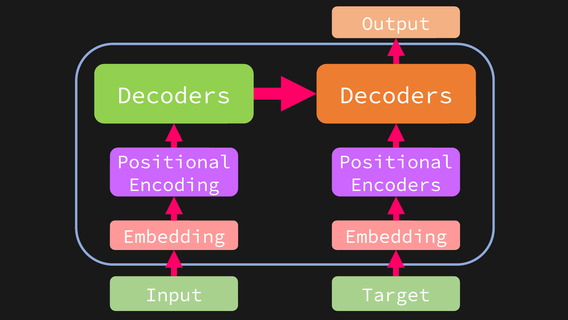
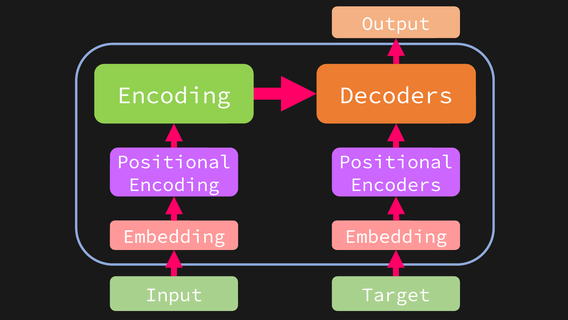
Decoders at (174, 95): Decoders -> Encoding
